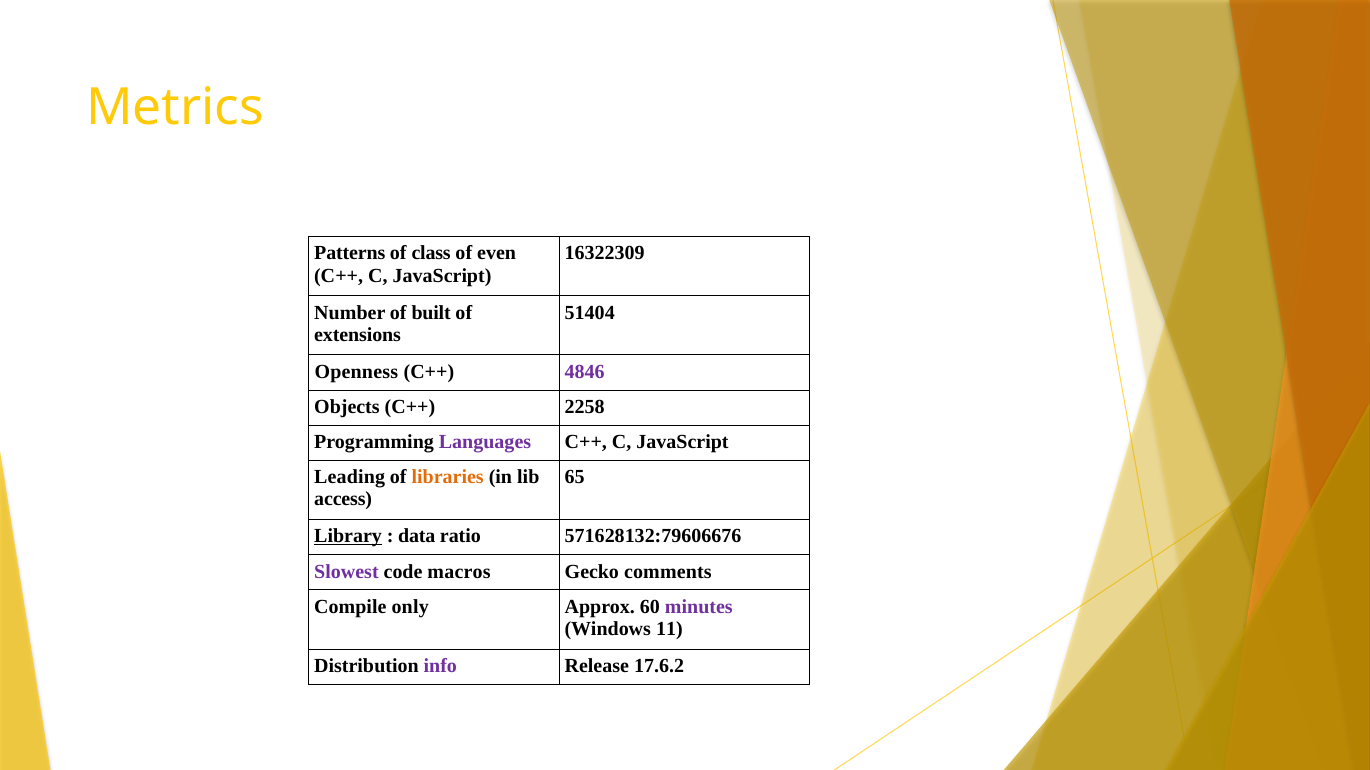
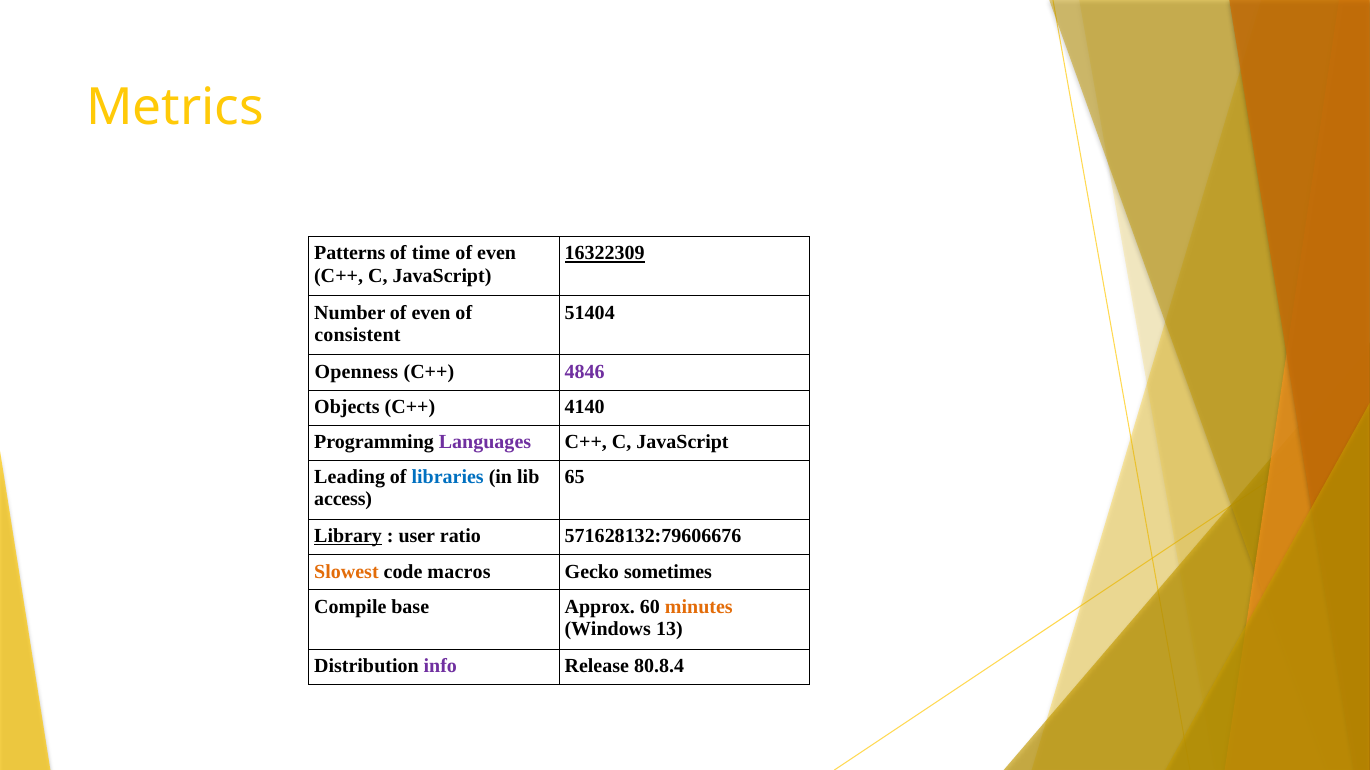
class: class -> time
16322309 underline: none -> present
Number of built: built -> even
extensions: extensions -> consistent
2258: 2258 -> 4140
libraries colour: orange -> blue
data: data -> user
Slowest colour: purple -> orange
comments: comments -> sometimes
only: only -> base
minutes colour: purple -> orange
11: 11 -> 13
17.6.2: 17.6.2 -> 80.8.4
